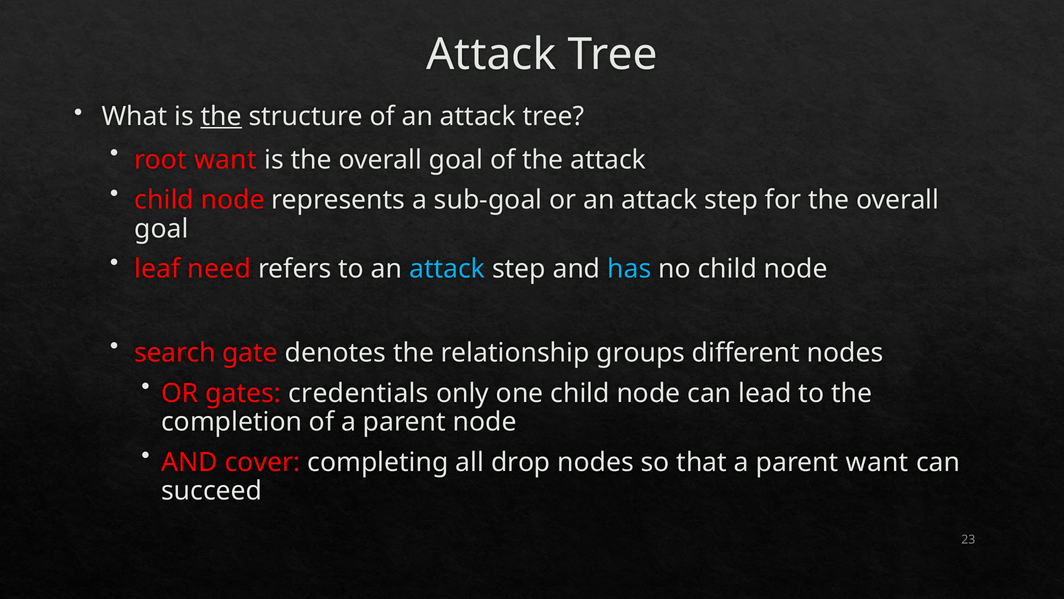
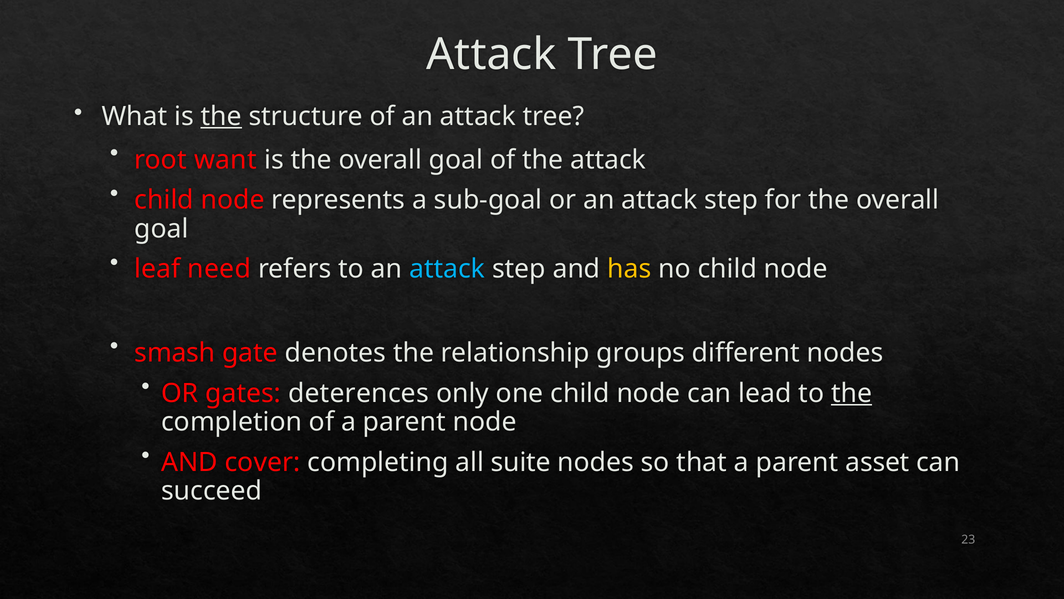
has colour: light blue -> yellow
search: search -> smash
credentials: credentials -> deterences
the at (852, 393) underline: none -> present
drop: drop -> suite
parent want: want -> asset
